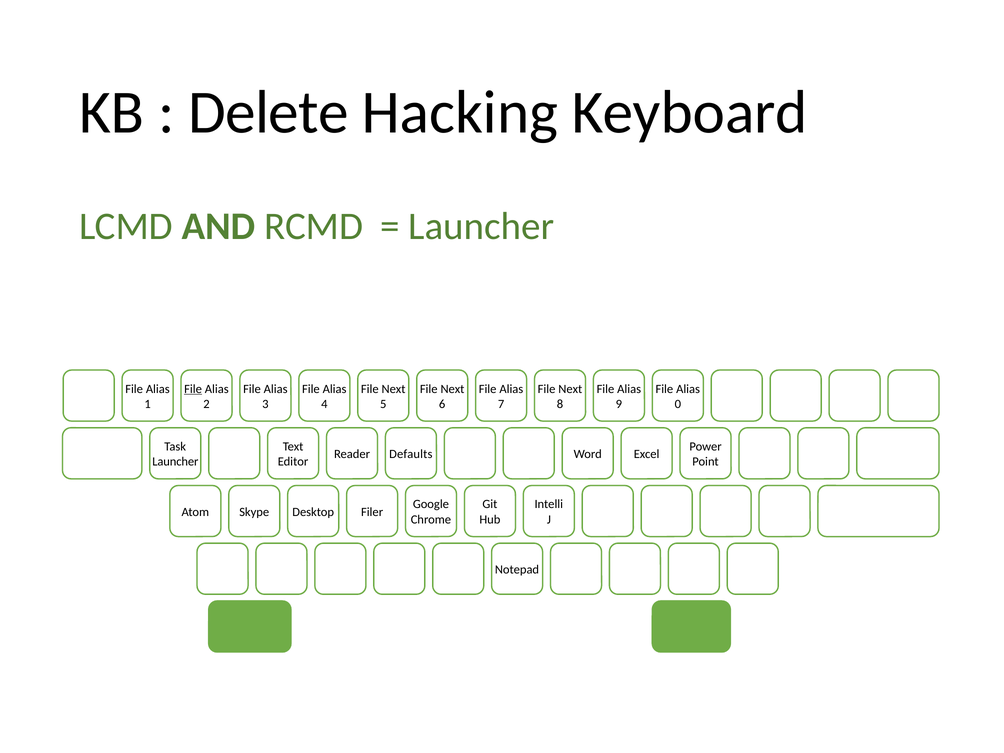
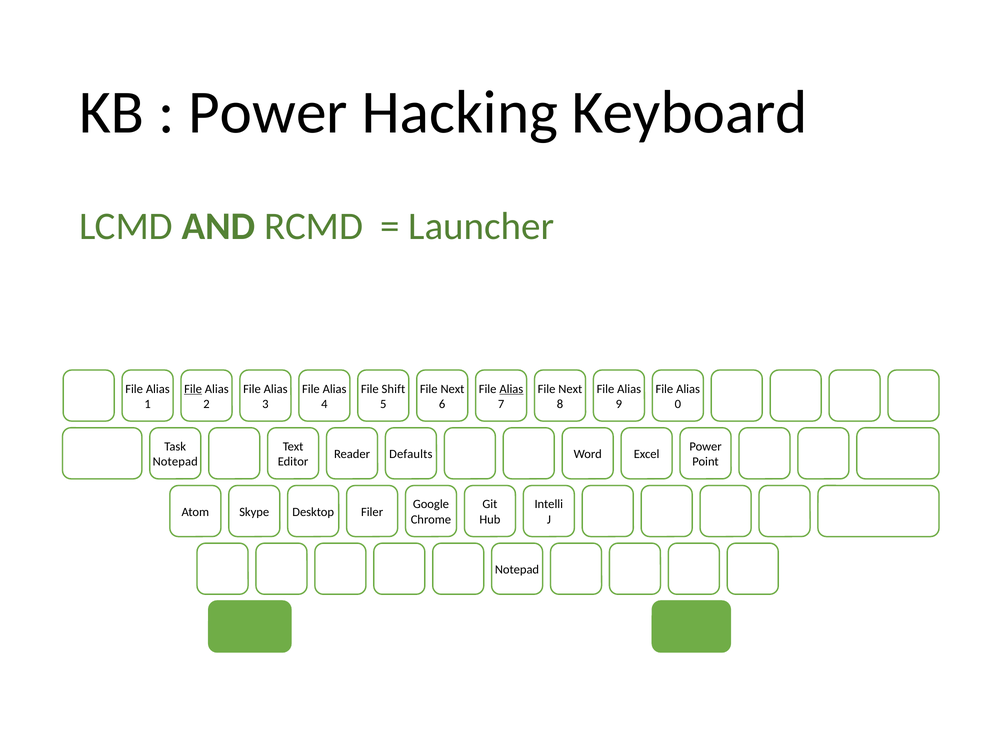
Delete at (268, 112): Delete -> Power
Next at (394, 389): Next -> Shift
Alias at (511, 389) underline: none -> present
Launcher at (175, 462): Launcher -> Notepad
